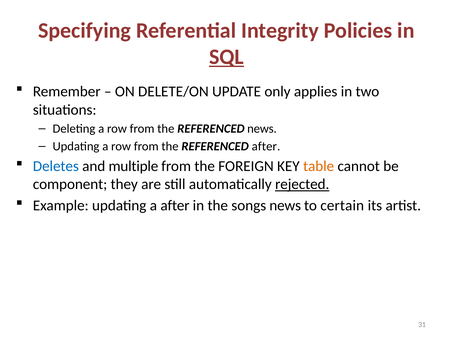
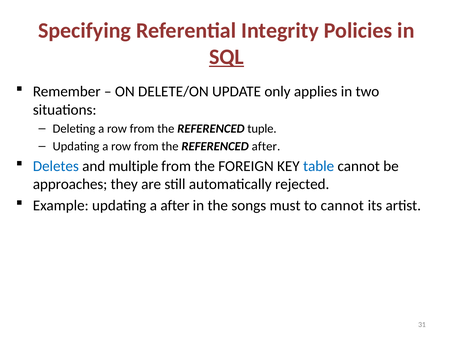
REFERENCED news: news -> tuple
table colour: orange -> blue
component: component -> approaches
rejected underline: present -> none
songs news: news -> must
to certain: certain -> cannot
